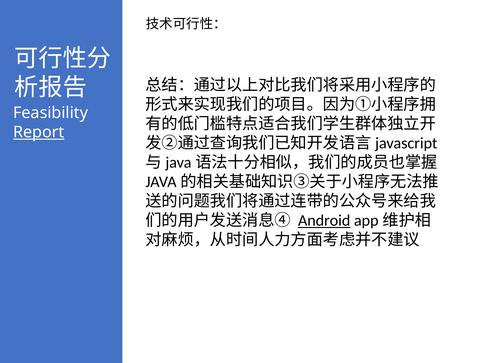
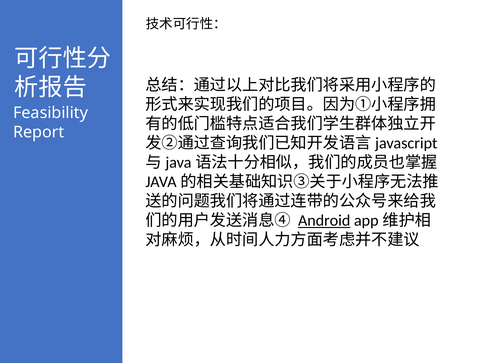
Report underline: present -> none
